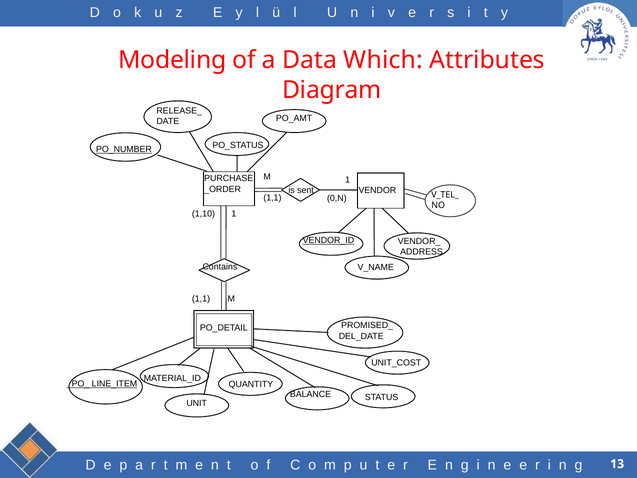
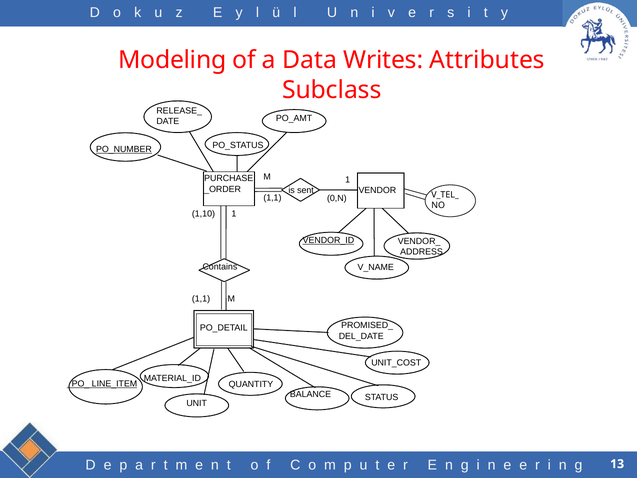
Which: Which -> Writes
Diagram: Diagram -> Subclass
